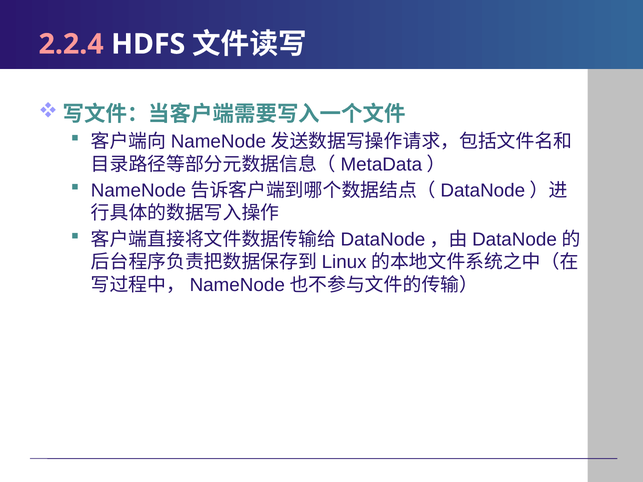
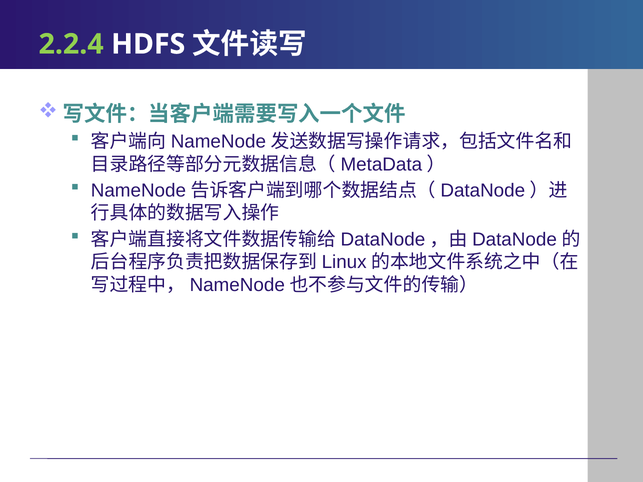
2.2.4 colour: pink -> light green
